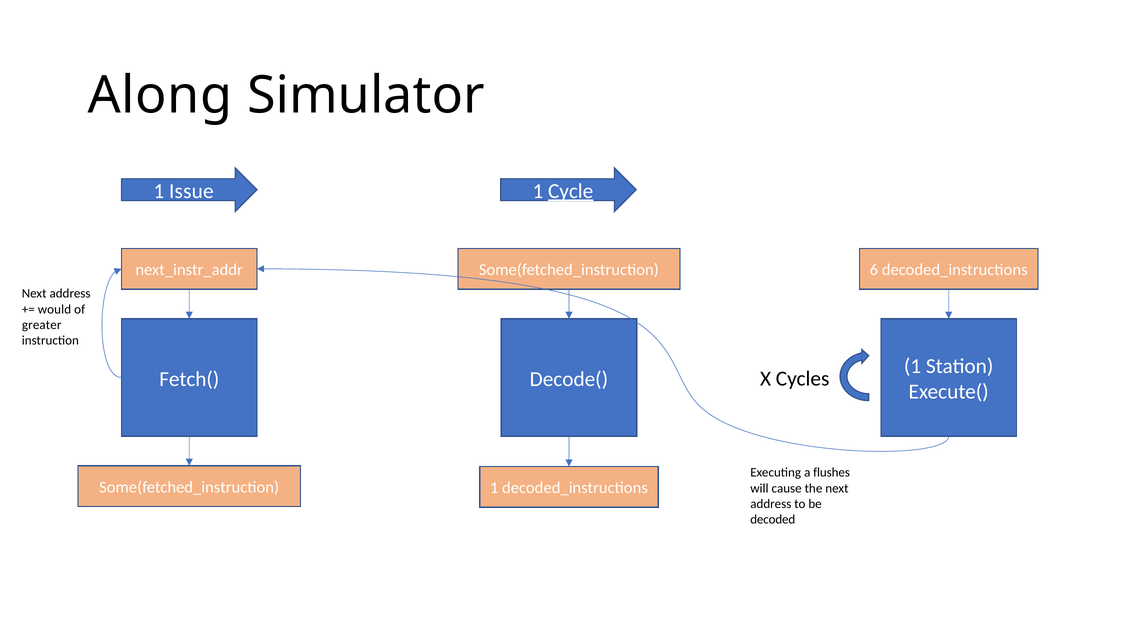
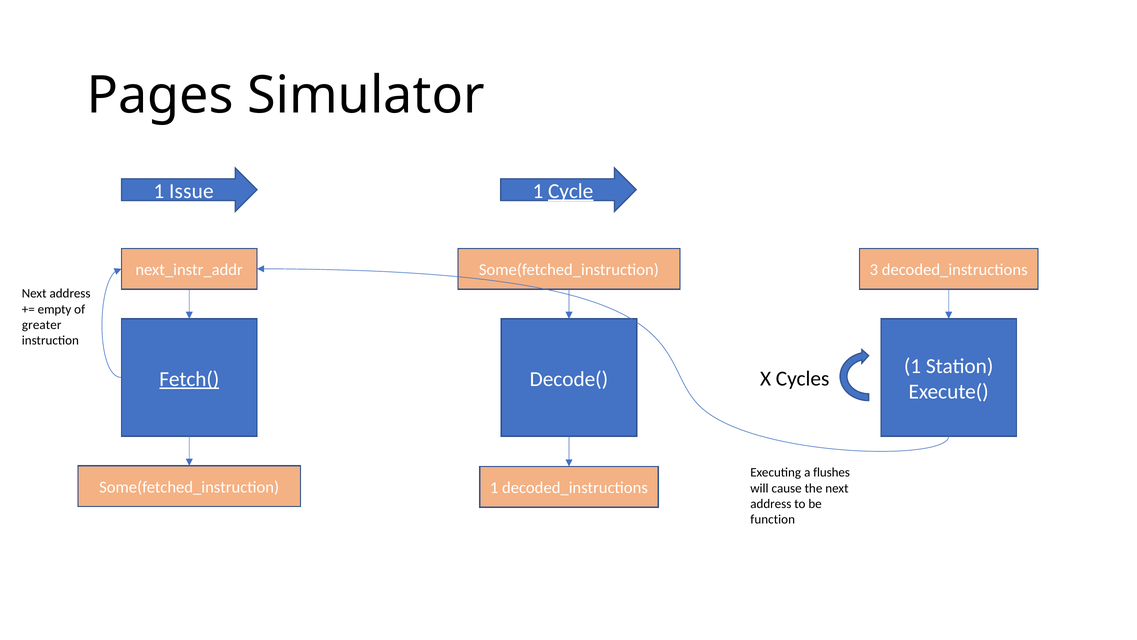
Along: Along -> Pages
6: 6 -> 3
would: would -> empty
Fetch( underline: none -> present
decoded: decoded -> function
